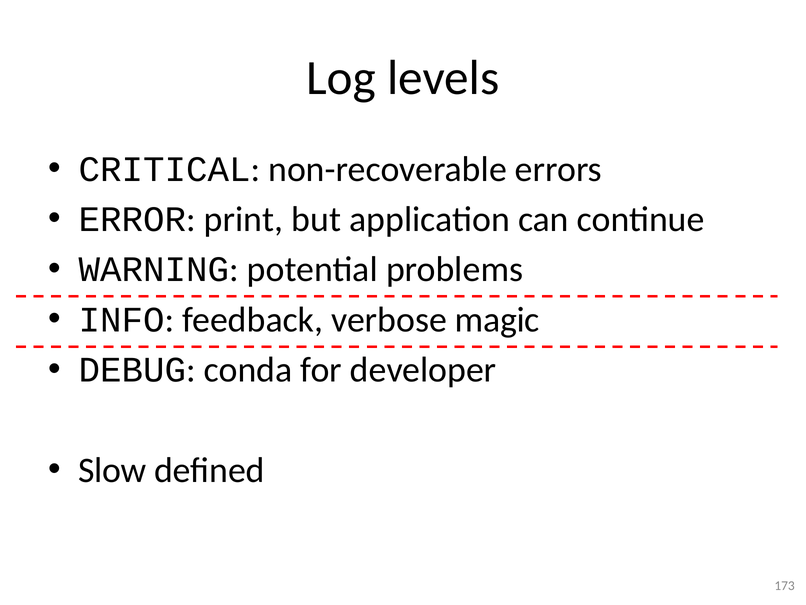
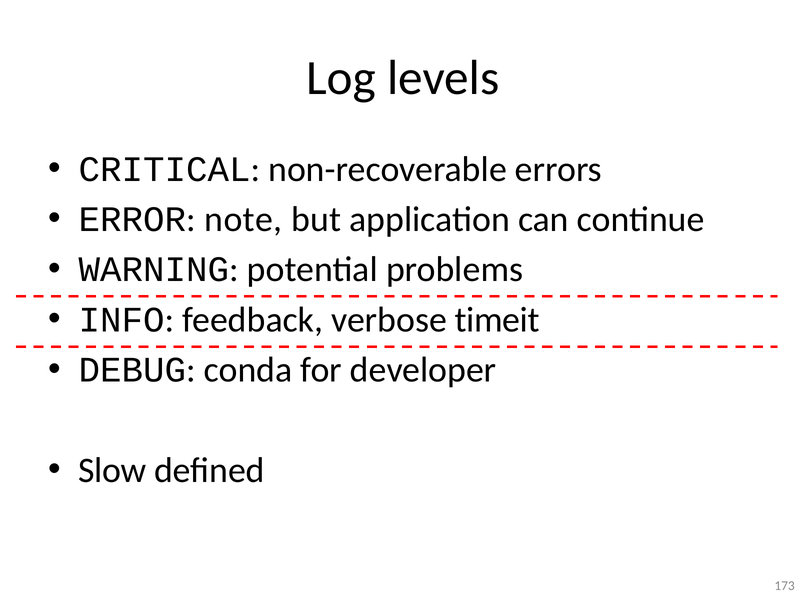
print: print -> note
magic: magic -> timeit
